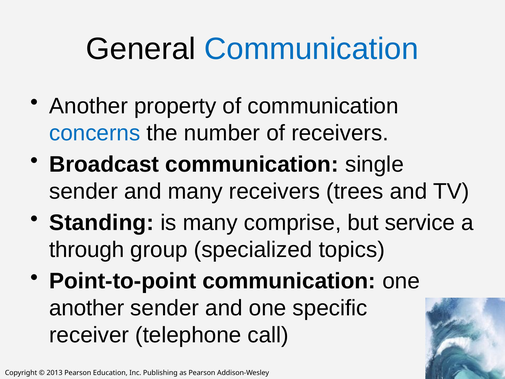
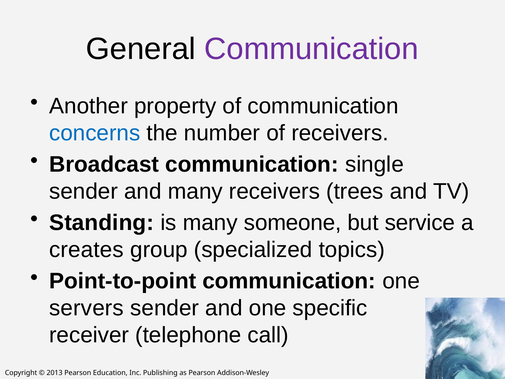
Communication at (311, 49) colour: blue -> purple
comprise: comprise -> someone
through: through -> creates
another at (87, 308): another -> servers
